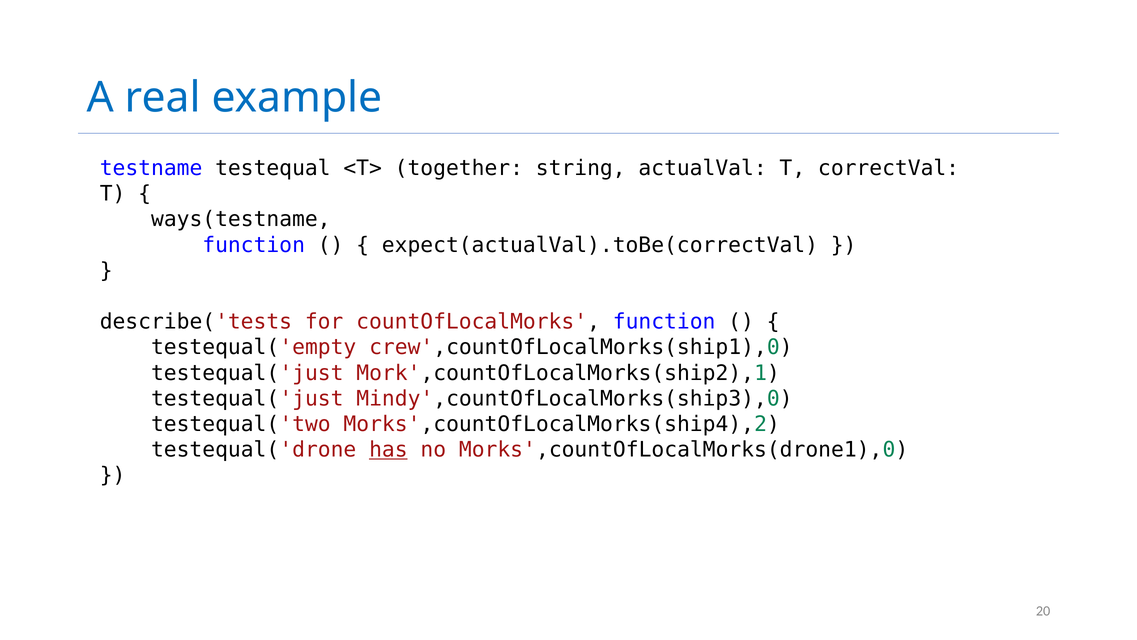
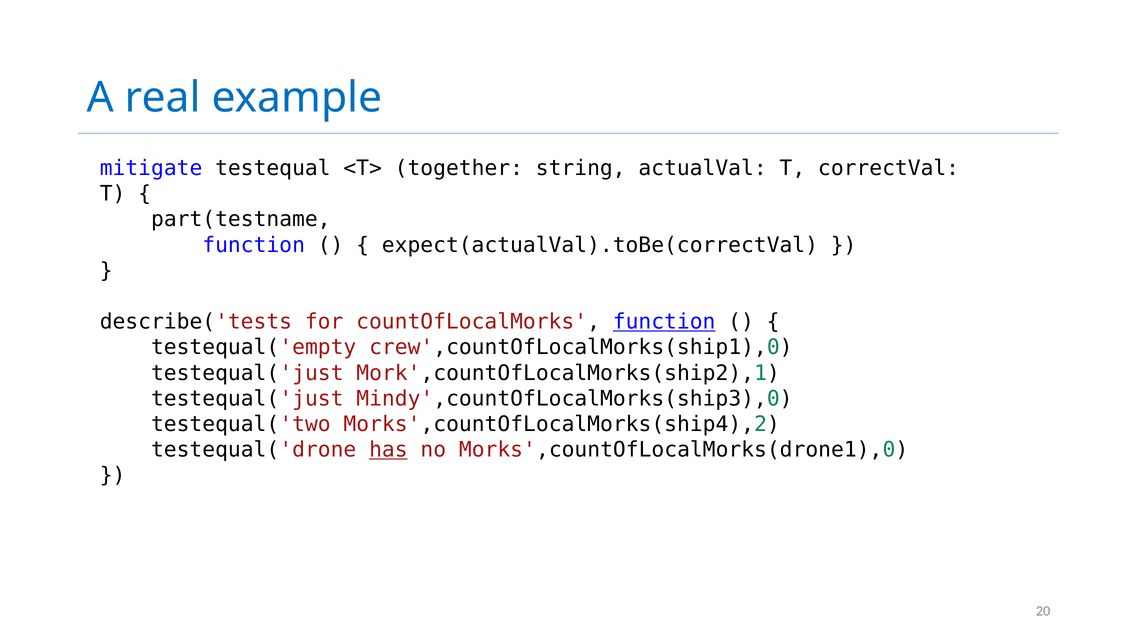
testname: testname -> mitigate
ways(testname: ways(testname -> part(testname
function at (664, 322) underline: none -> present
